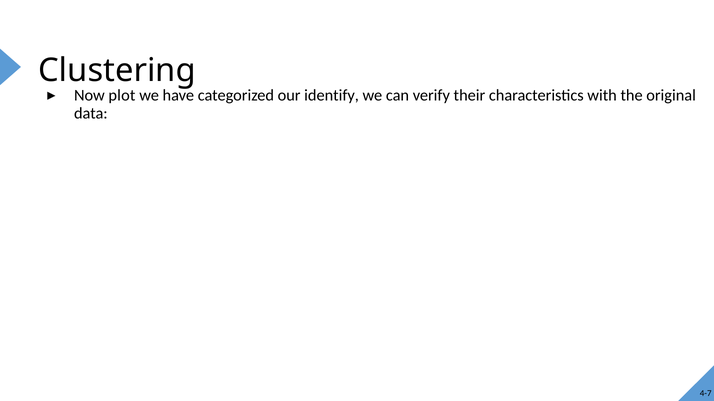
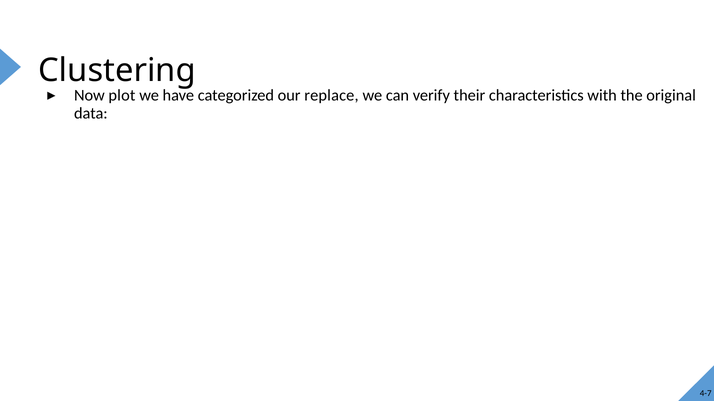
identify: identify -> replace
